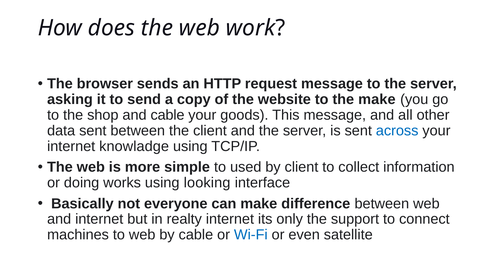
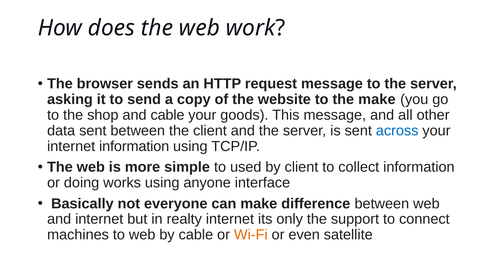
internet knowladge: knowladge -> information
looking: looking -> anyone
Wi-Fi colour: blue -> orange
